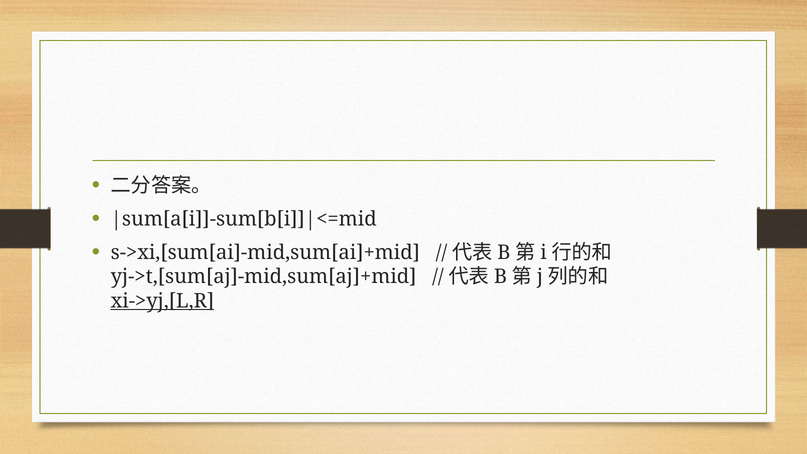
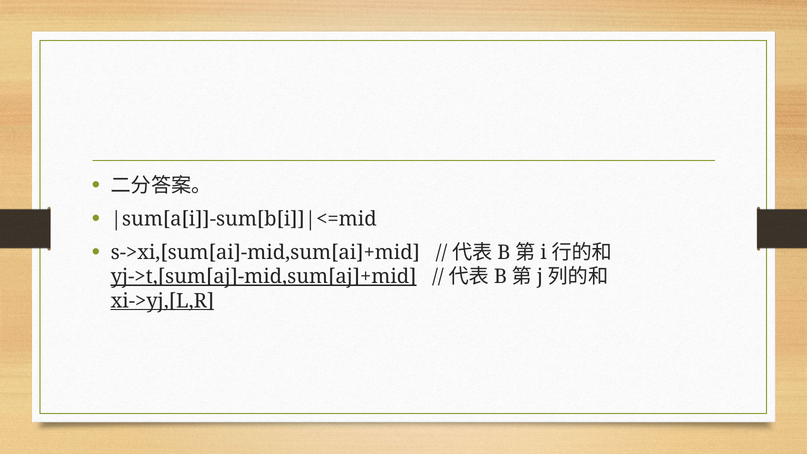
yj->t,[sum[aj]-mid,sum[aj]+mid underline: none -> present
